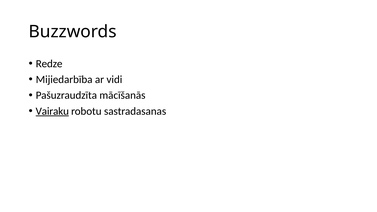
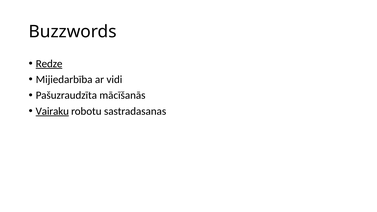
Redze underline: none -> present
